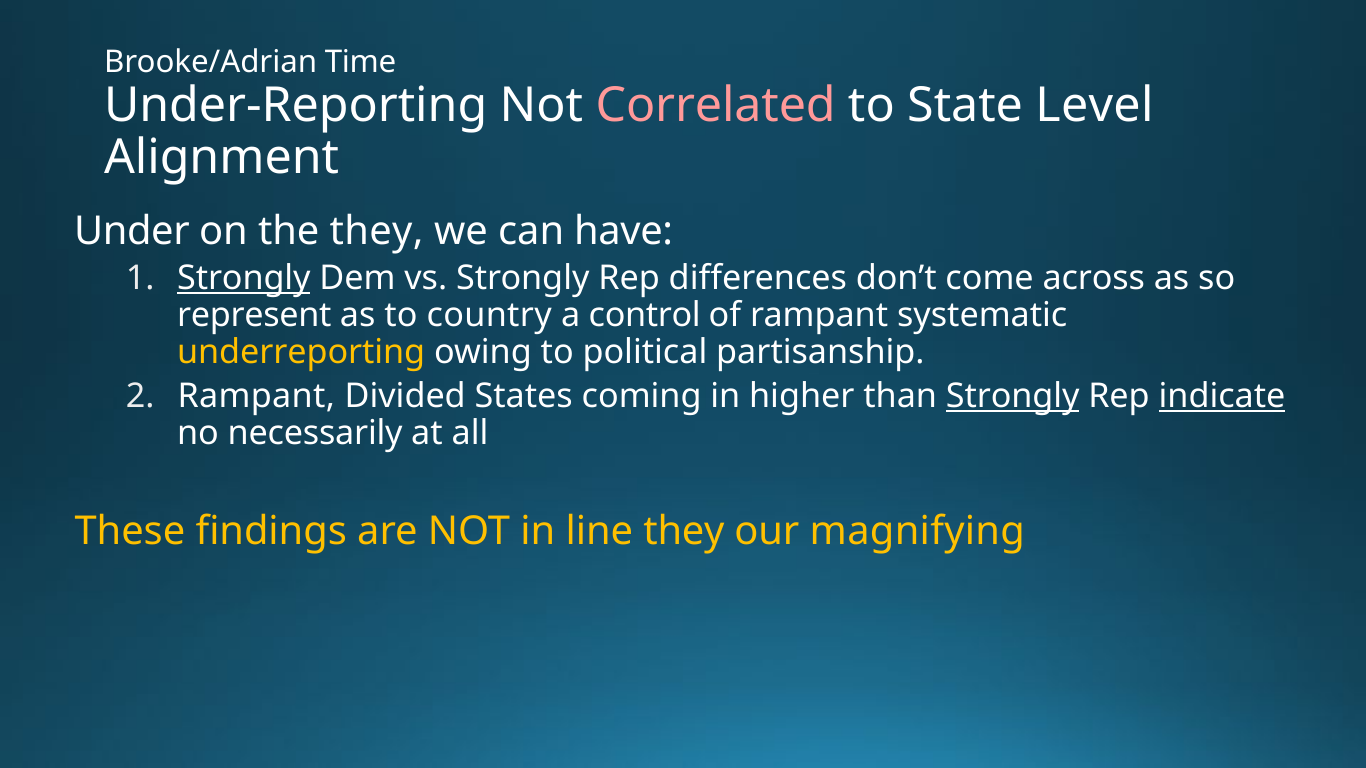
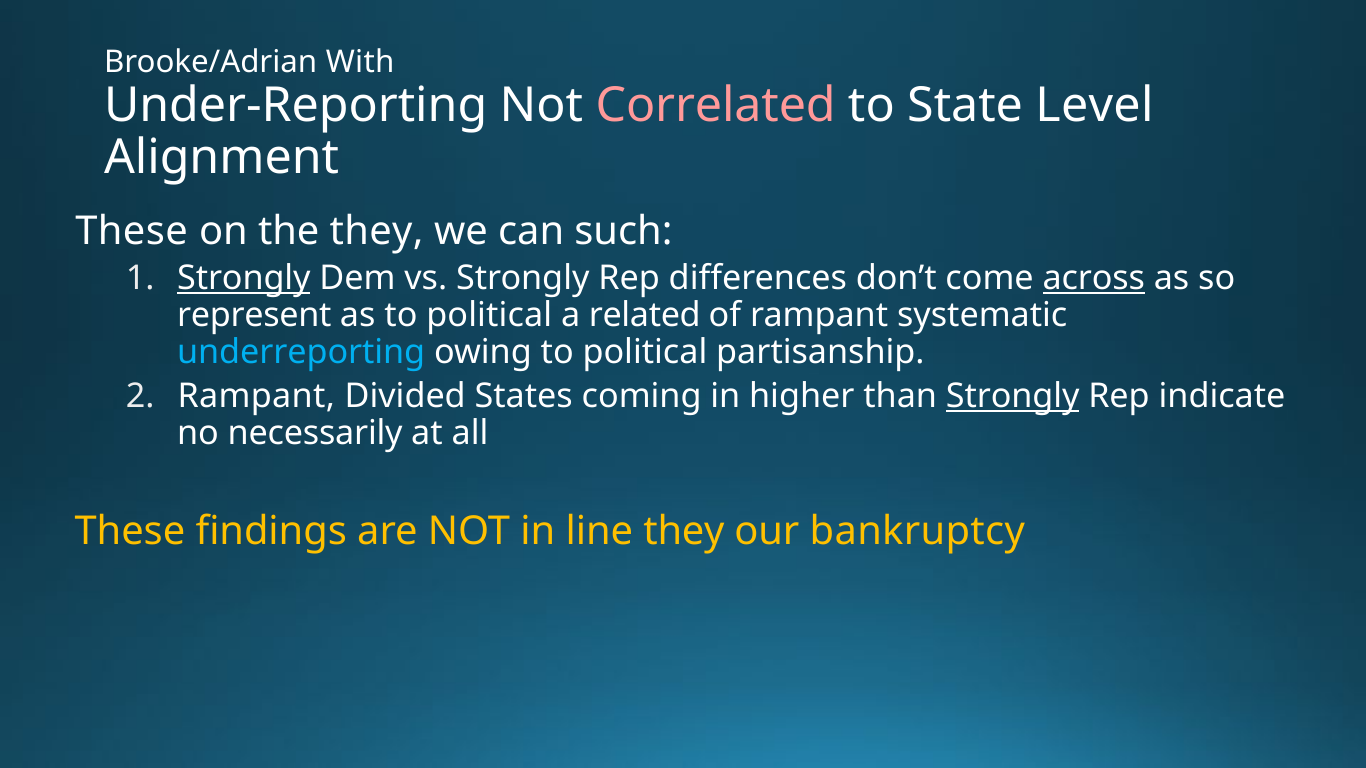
Time: Time -> With
Under at (132, 232): Under -> These
have: have -> such
across underline: none -> present
as to country: country -> political
control: control -> related
underreporting colour: yellow -> light blue
indicate underline: present -> none
magnifying: magnifying -> bankruptcy
